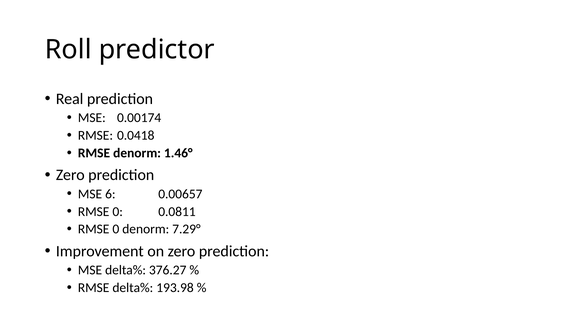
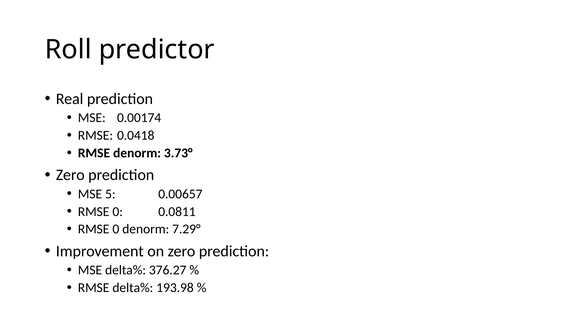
1.46°: 1.46° -> 3.73°
6: 6 -> 5
